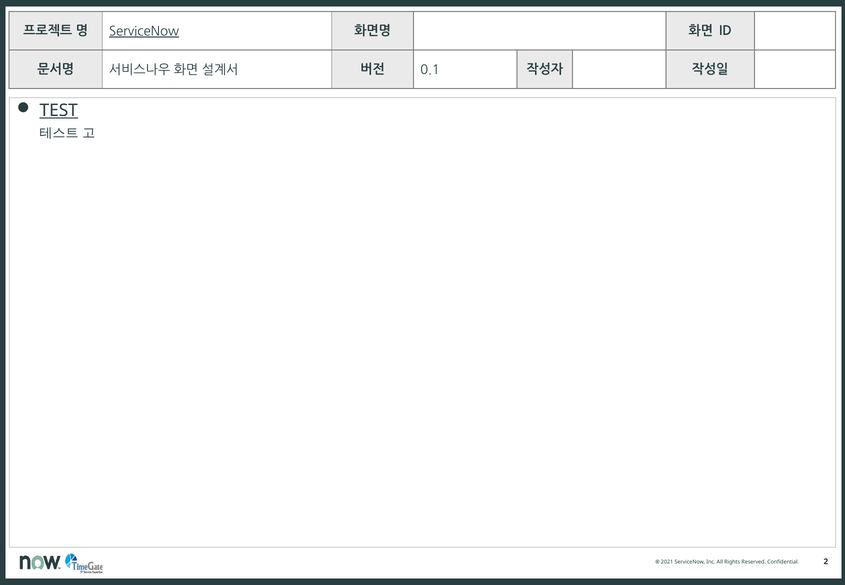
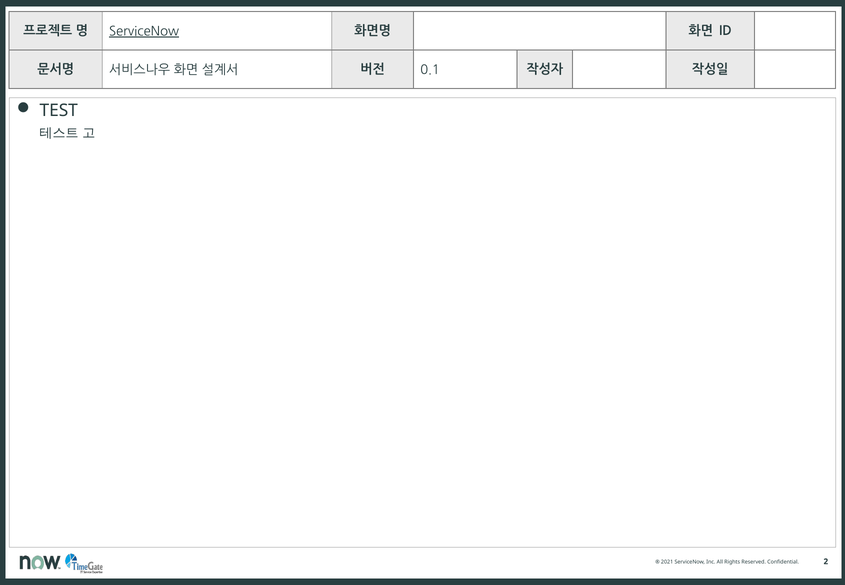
TEST underline: present -> none
